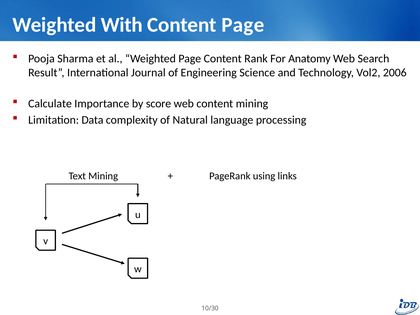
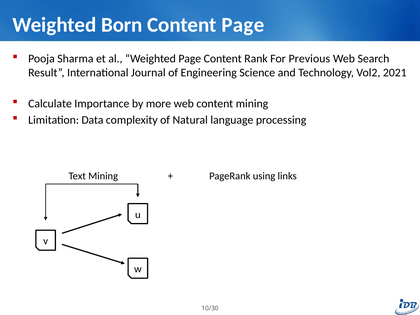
With: With -> Born
Anatomy: Anatomy -> Previous
2006: 2006 -> 2021
score: score -> more
